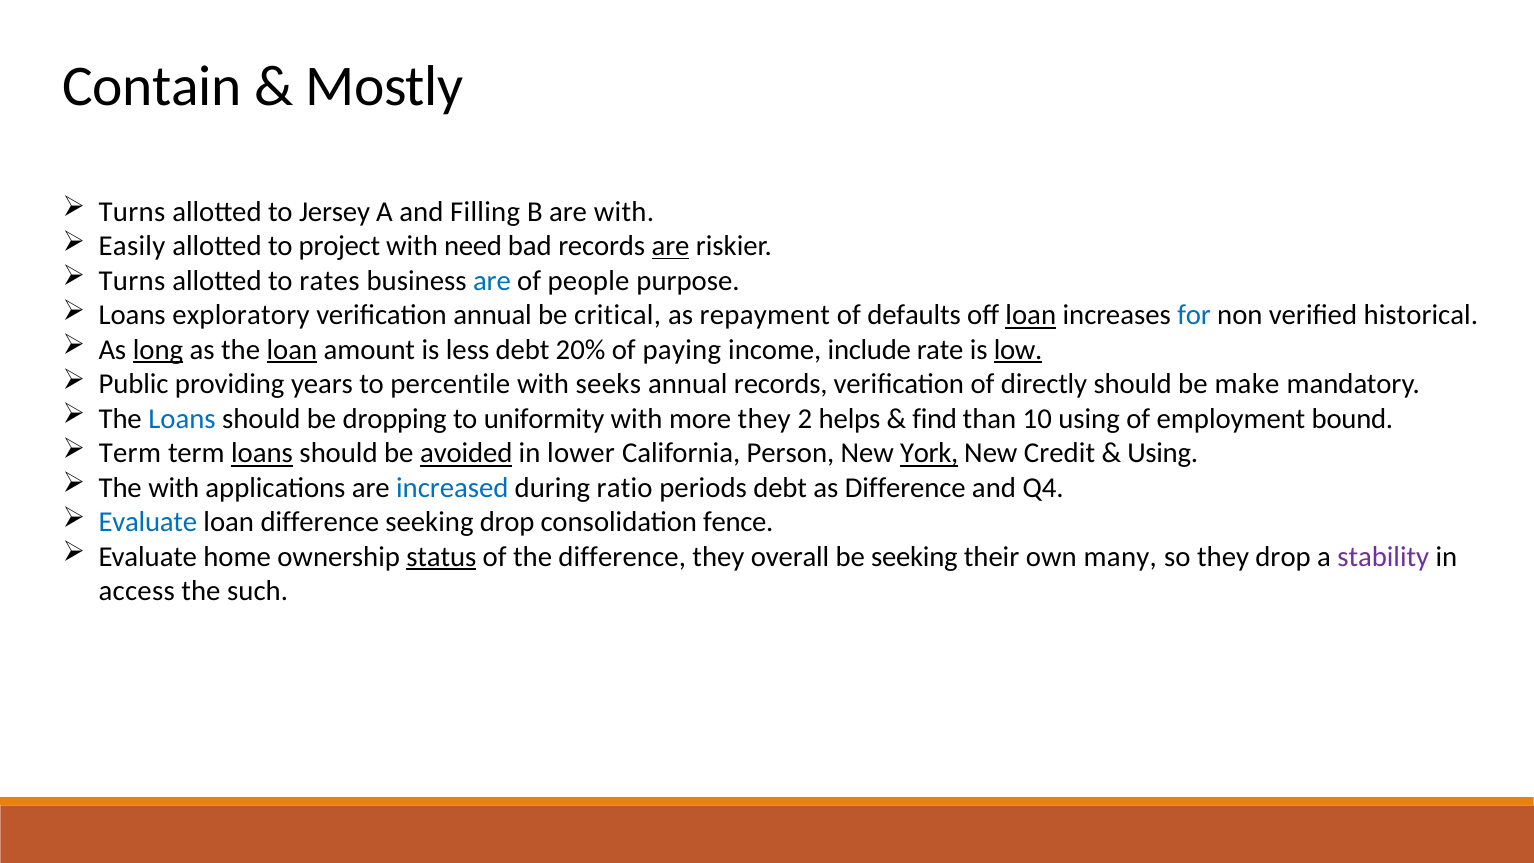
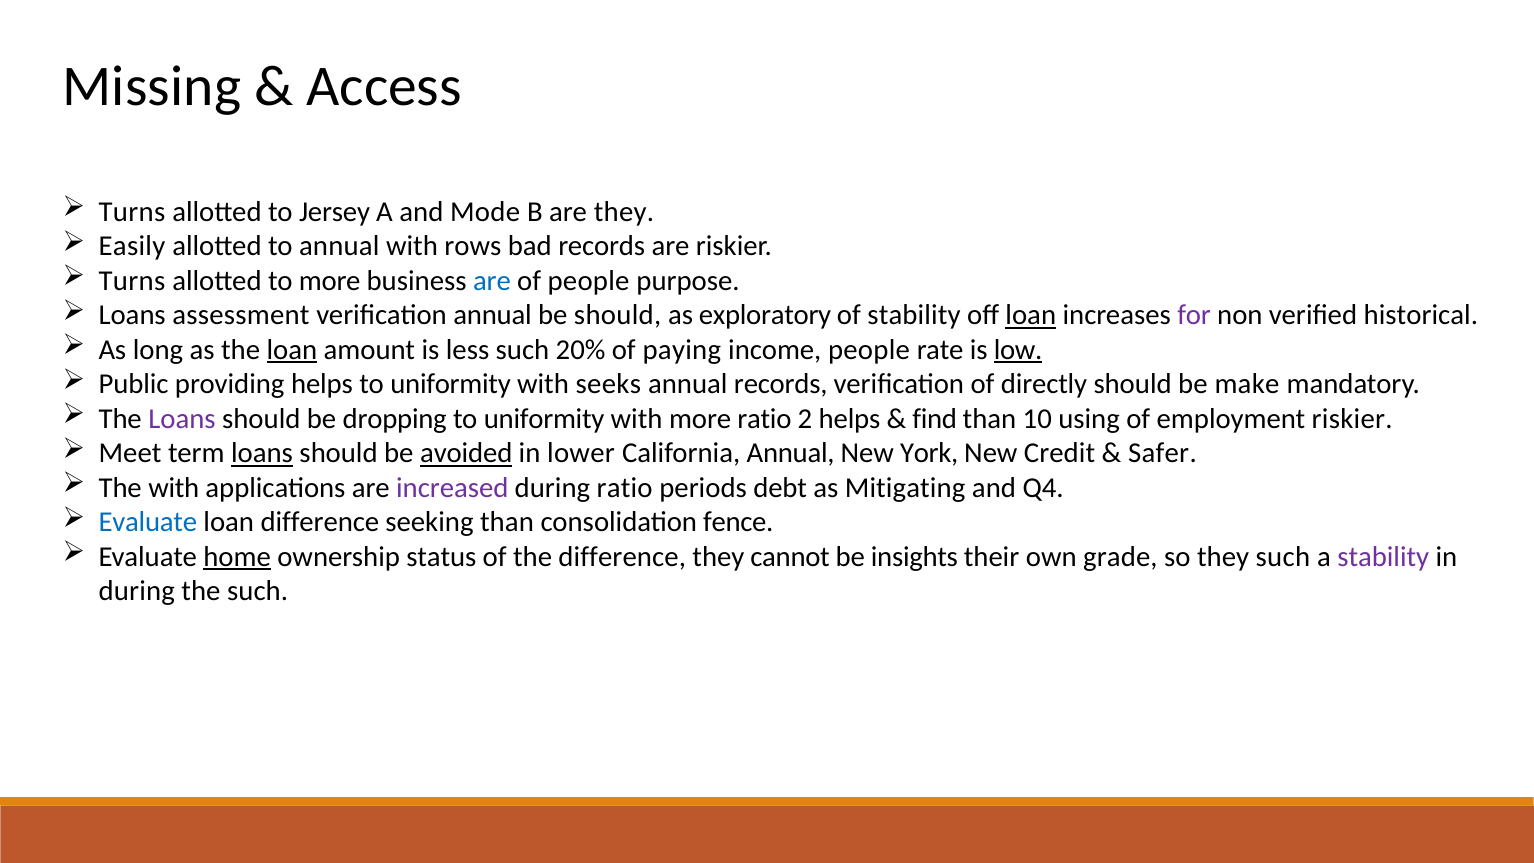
Contain: Contain -> Missing
Mostly: Mostly -> Access
Filling: Filling -> Mode
are with: with -> they
to project: project -> annual
need: need -> rows
are at (671, 246) underline: present -> none
to rates: rates -> more
exploratory: exploratory -> assessment
be critical: critical -> should
repayment: repayment -> exploratory
of defaults: defaults -> stability
for colour: blue -> purple
long underline: present -> none
less debt: debt -> such
income include: include -> people
providing years: years -> helps
percentile at (450, 384): percentile -> uniformity
Loans at (182, 419) colour: blue -> purple
more they: they -> ratio
employment bound: bound -> riskier
Term at (130, 453): Term -> Meet
California Person: Person -> Annual
York underline: present -> none
Using at (1163, 453): Using -> Safer
increased colour: blue -> purple
as Difference: Difference -> Mitigating
seeking drop: drop -> than
home underline: none -> present
status underline: present -> none
overall: overall -> cannot
be seeking: seeking -> insights
many: many -> grade
they drop: drop -> such
access at (137, 591): access -> during
